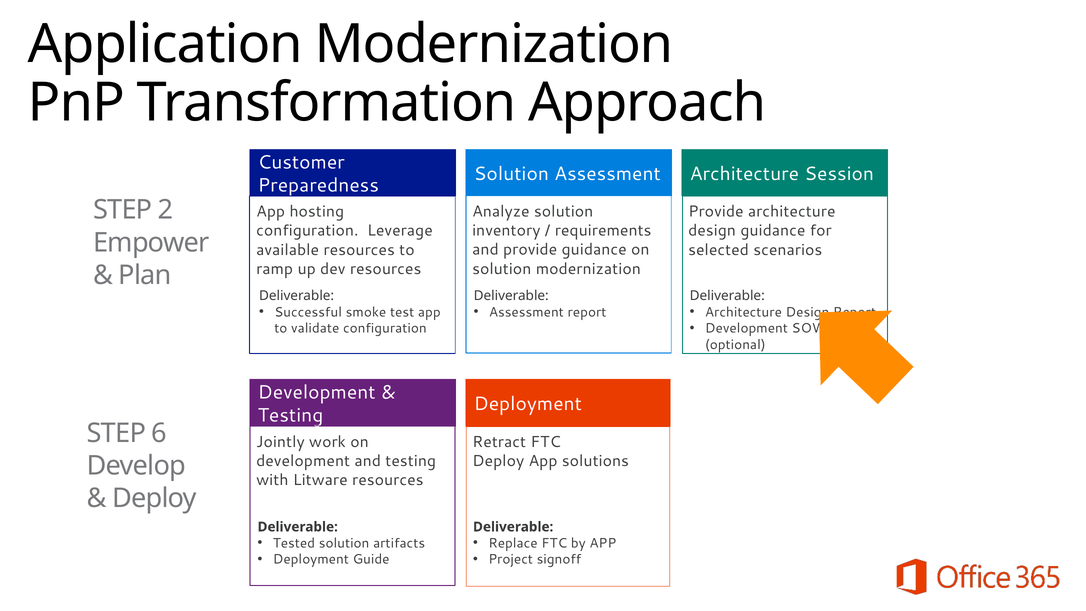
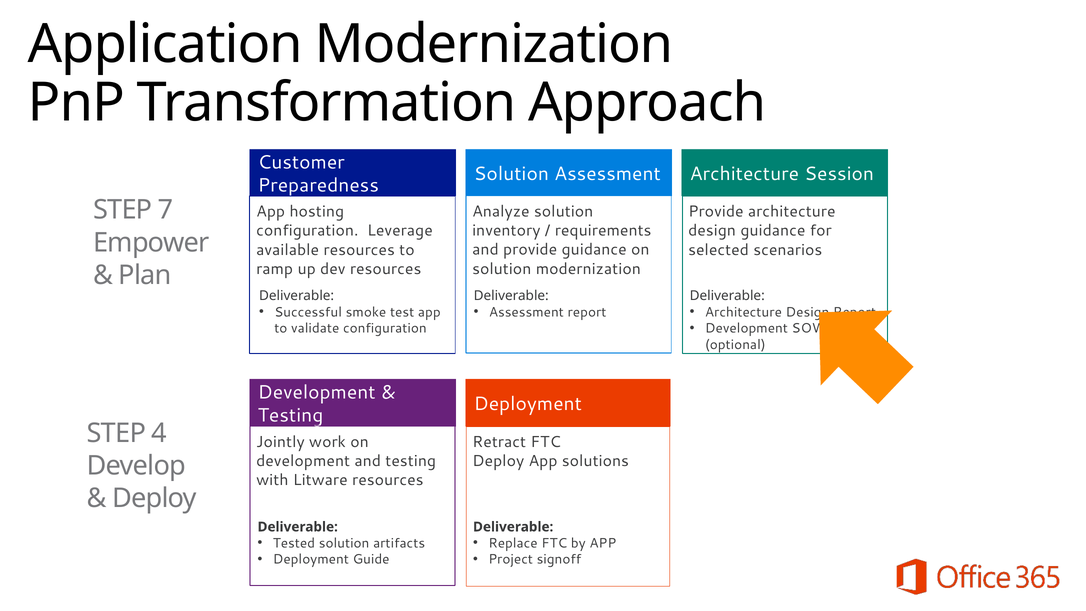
2: 2 -> 7
6: 6 -> 4
